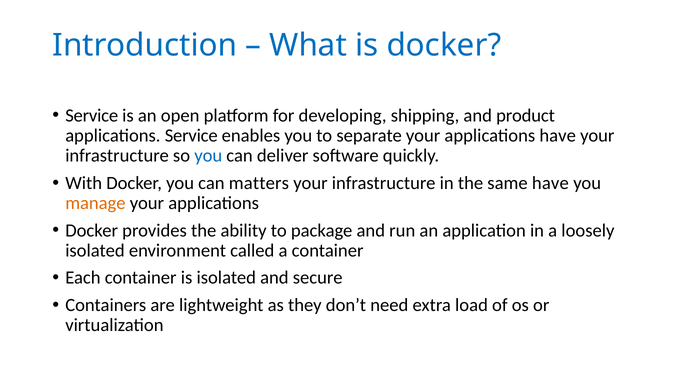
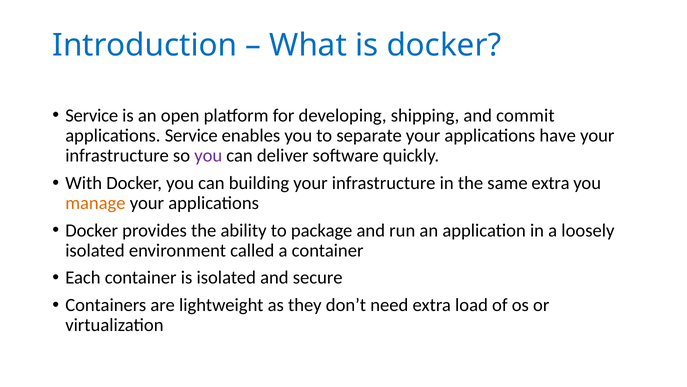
product: product -> commit
you at (208, 156) colour: blue -> purple
matters: matters -> building
same have: have -> extra
